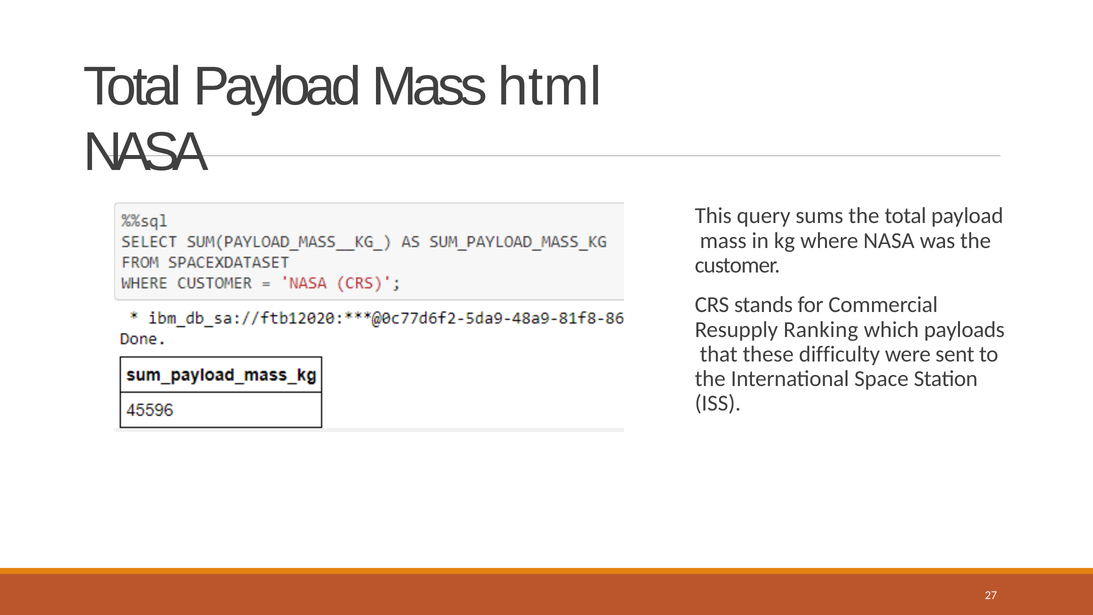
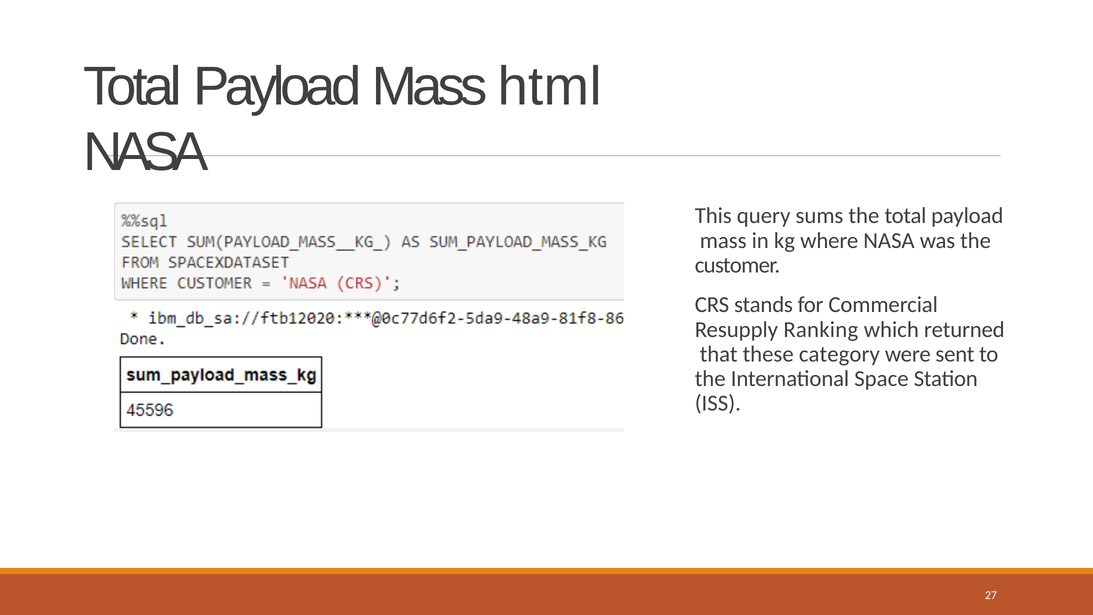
payloads: payloads -> returned
difficulty: difficulty -> category
